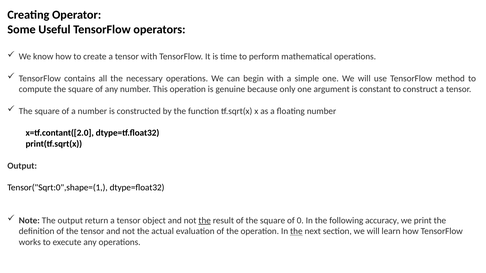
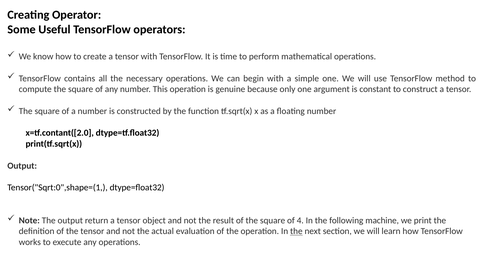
the at (205, 221) underline: present -> none
0: 0 -> 4
accuracy: accuracy -> machine
